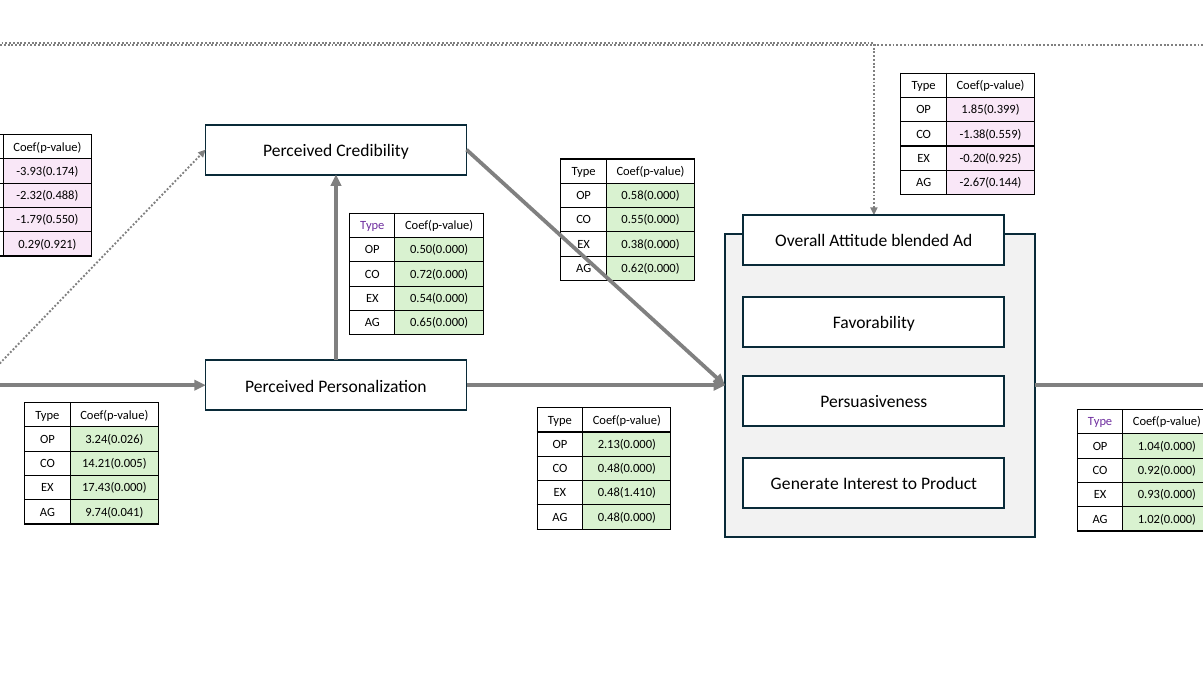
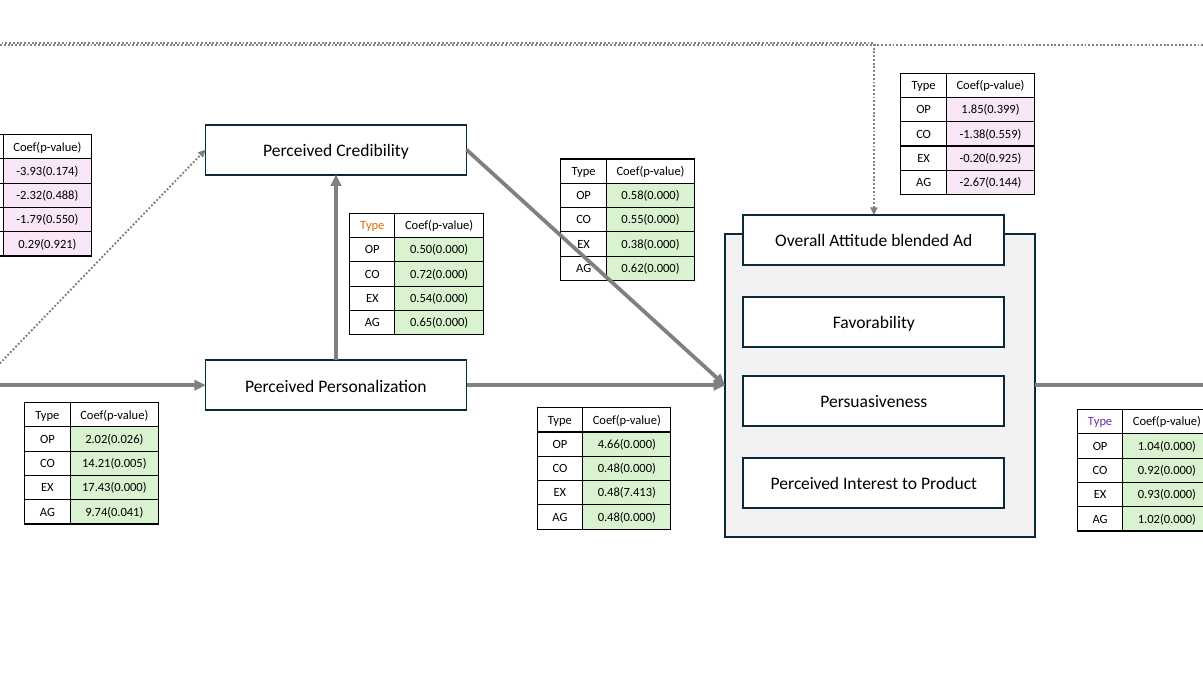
Type at (372, 225) colour: purple -> orange
3.24(0.026: 3.24(0.026 -> 2.02(0.026
2.13(0.000: 2.13(0.000 -> 4.66(0.000
Generate at (805, 484): Generate -> Perceived
0.48(1.410: 0.48(1.410 -> 0.48(7.413
